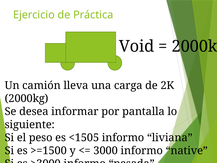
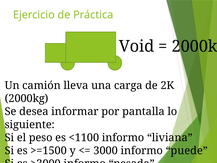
<1505: <1505 -> <1100
native: native -> puede
